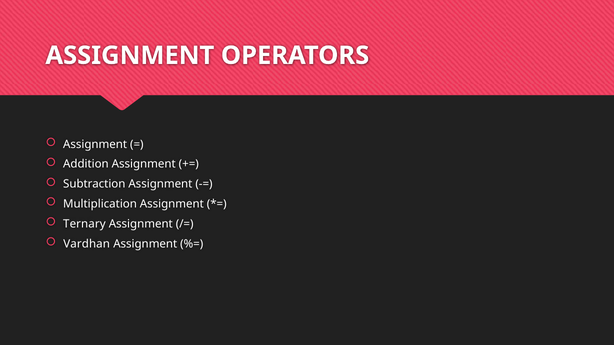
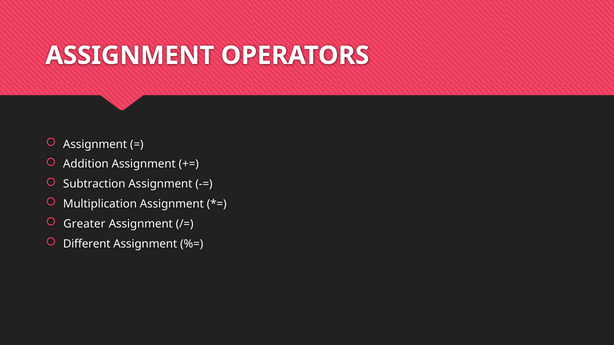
Ternary: Ternary -> Greater
Vardhan: Vardhan -> Different
